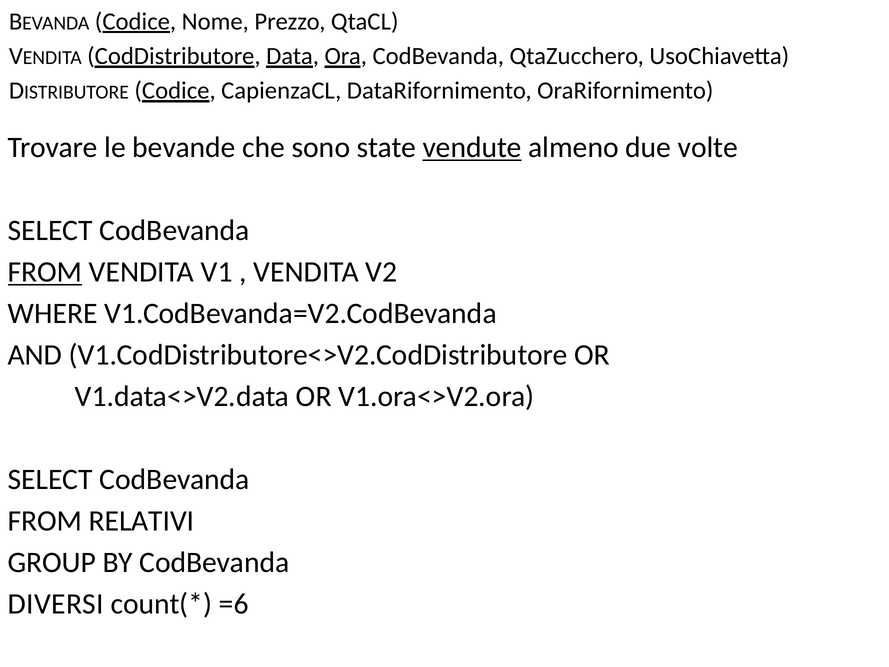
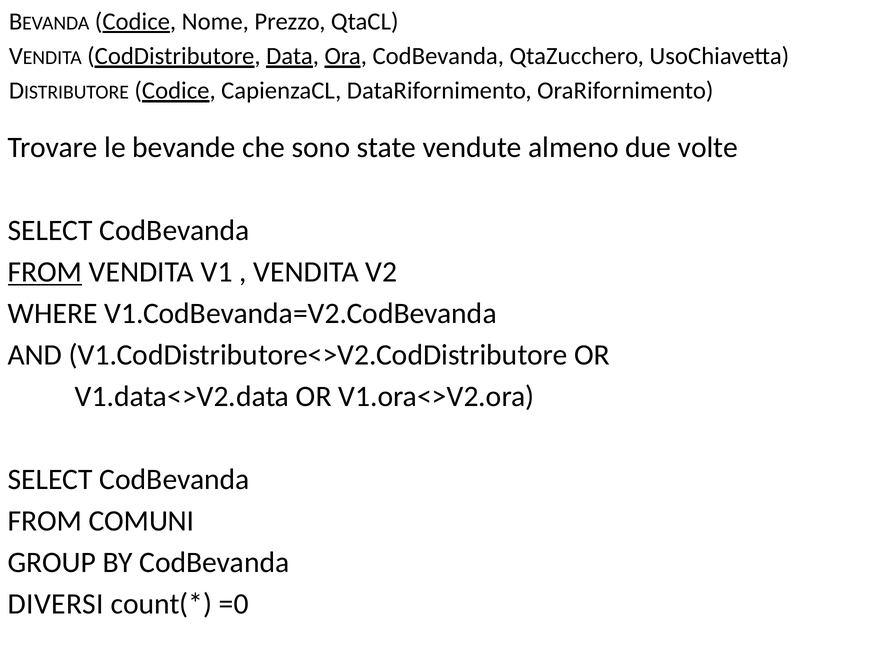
vendute underline: present -> none
RELATIVI: RELATIVI -> COMUNI
=6: =6 -> =0
